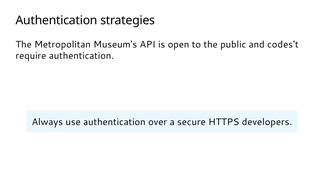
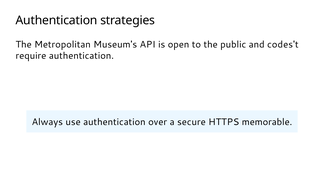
developers: developers -> memorable
